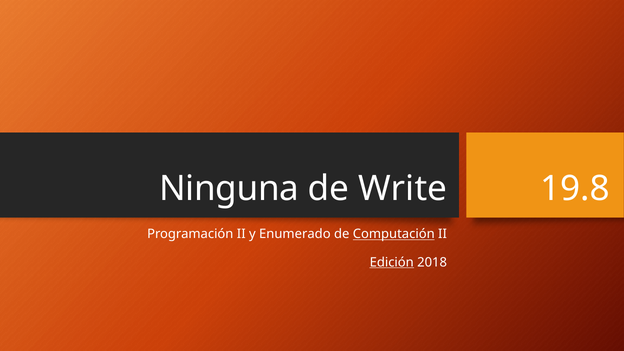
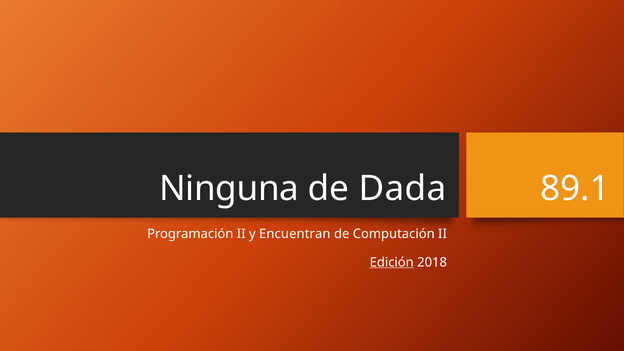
Write: Write -> Dada
19.8: 19.8 -> 89.1
Enumerado: Enumerado -> Encuentran
Computación underline: present -> none
